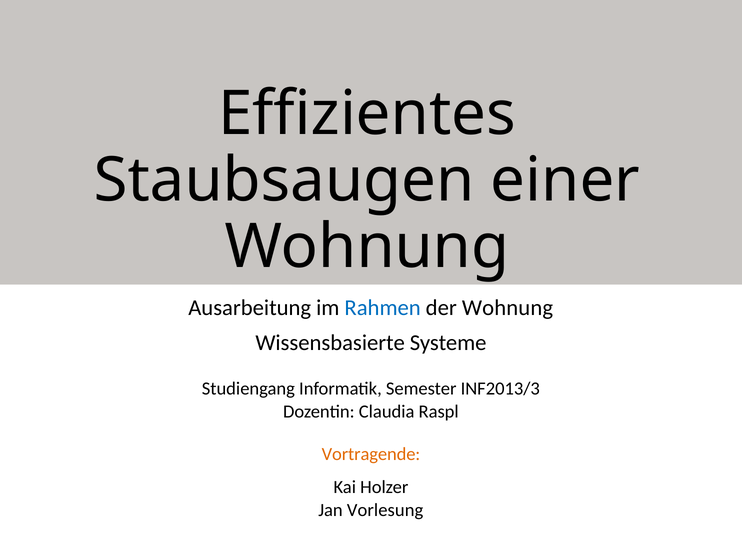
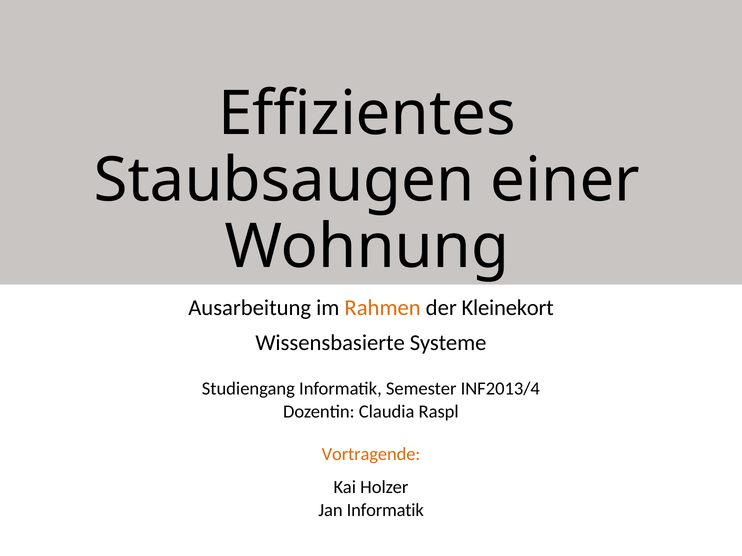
Rahmen colour: blue -> orange
der Wohnung: Wohnung -> Kleinekort
INF2013/3: INF2013/3 -> INF2013/4
Jan Vorlesung: Vorlesung -> Informatik
